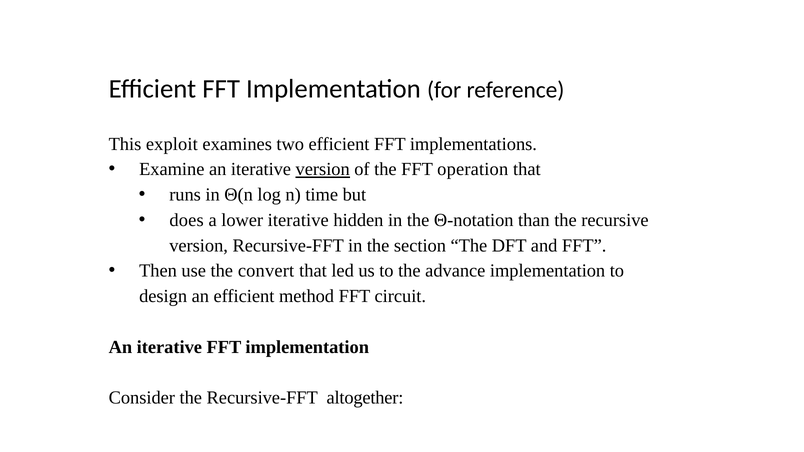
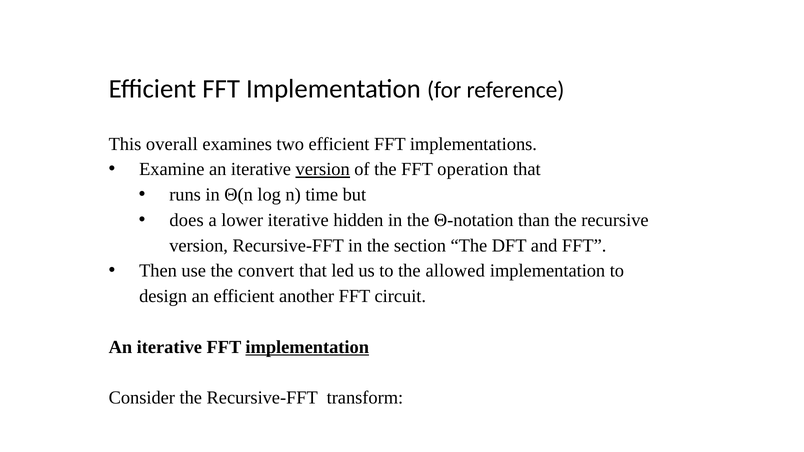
exploit: exploit -> overall
advance: advance -> allowed
method: method -> another
implementation at (307, 347) underline: none -> present
altogether: altogether -> transform
